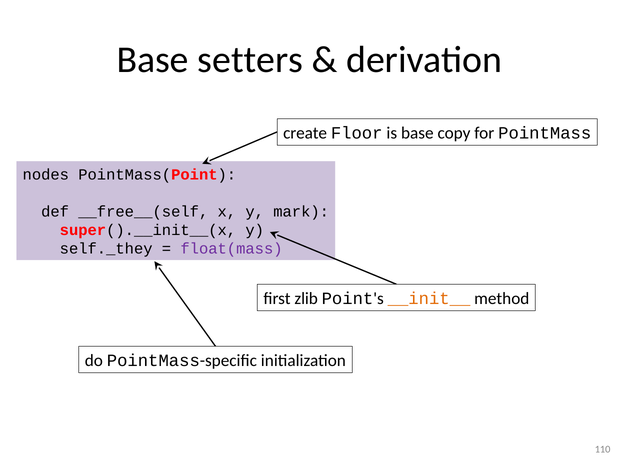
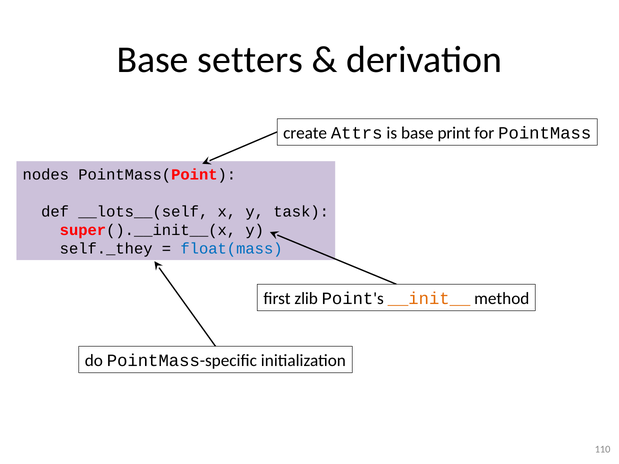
Floor: Floor -> Attrs
copy: copy -> print
__free__(self: __free__(self -> __lots__(self
mark: mark -> task
float(mass colour: purple -> blue
